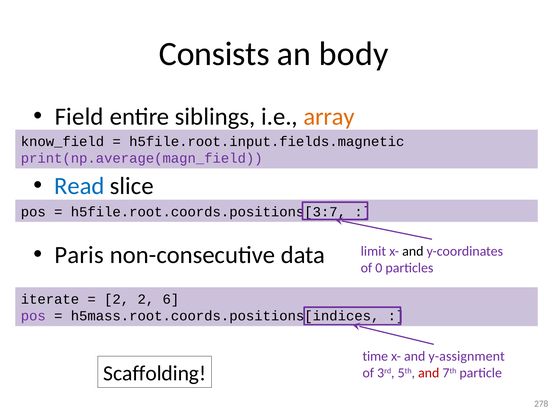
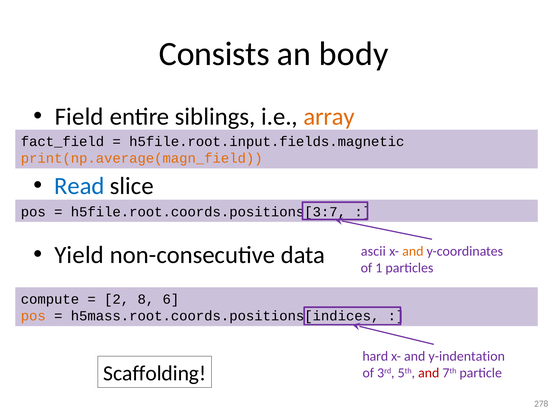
know_field: know_field -> fact_field
print(np.average(magn_field colour: purple -> orange
Paris: Paris -> Yield
limit: limit -> ascii
and at (413, 251) colour: black -> orange
0: 0 -> 1
iterate: iterate -> compute
2 2: 2 -> 8
pos at (33, 316) colour: purple -> orange
time: time -> hard
y-assignment: y-assignment -> y-indentation
